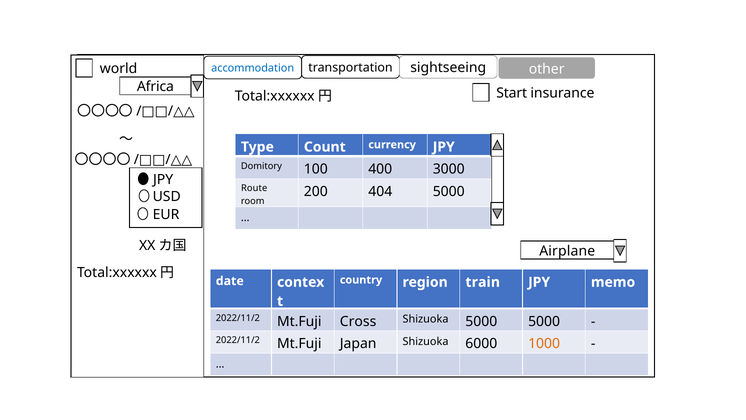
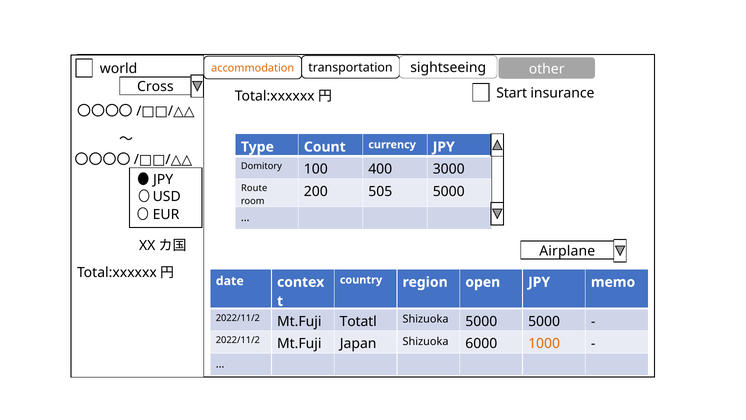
accommodation colour: blue -> orange
Africa: Africa -> Cross
404: 404 -> 505
train: train -> open
Cross: Cross -> Totatl
